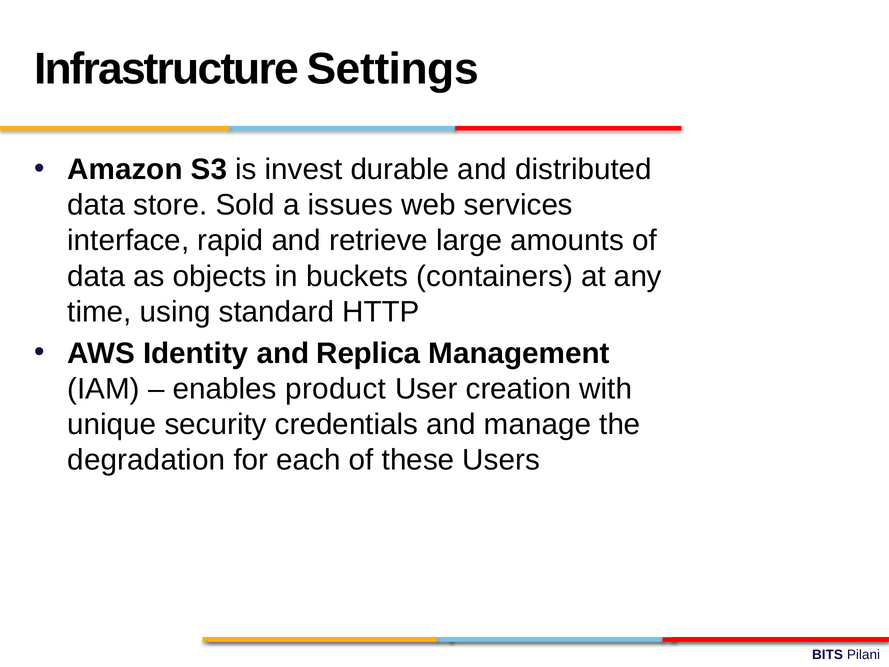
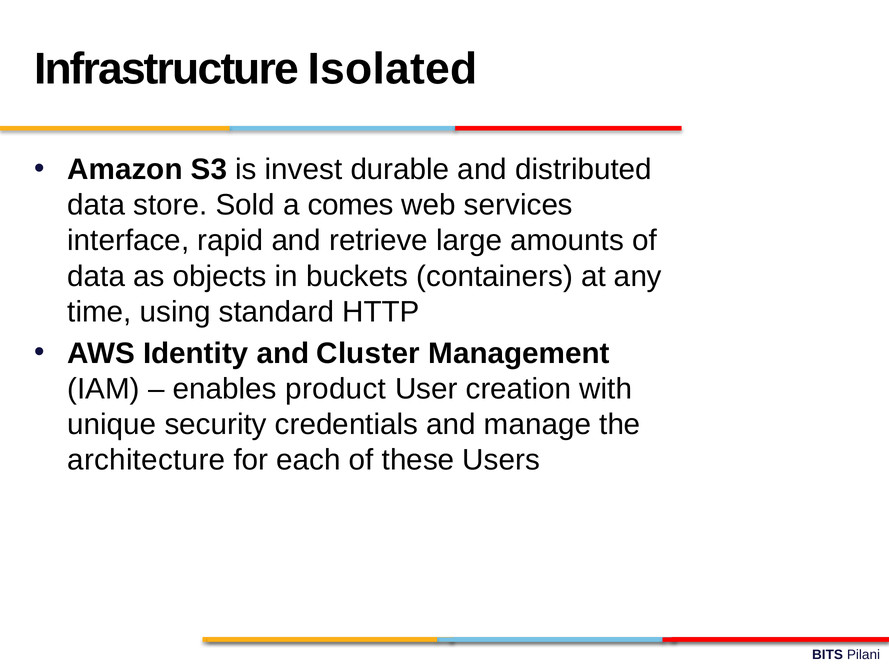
Settings: Settings -> Isolated
issues: issues -> comes
Replica: Replica -> Cluster
degradation: degradation -> architecture
